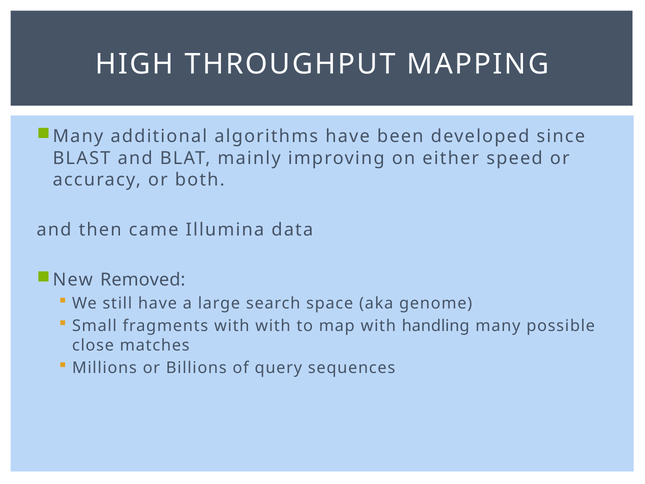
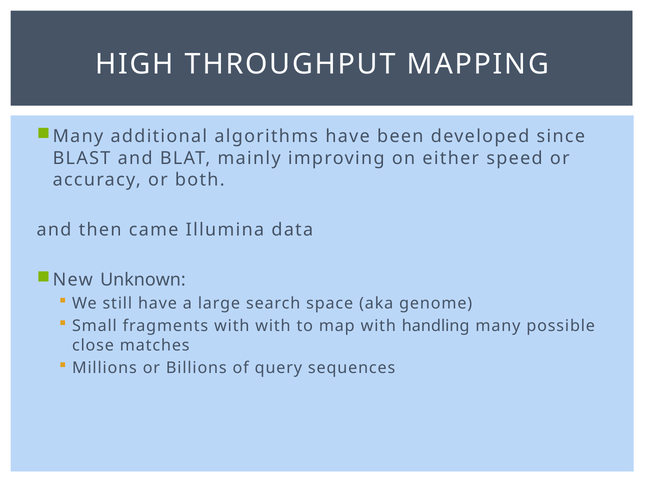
Removed: Removed -> Unknown
